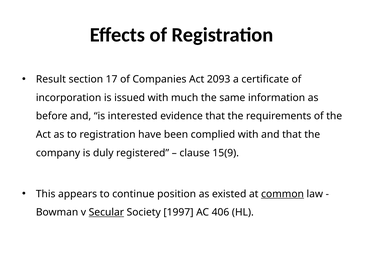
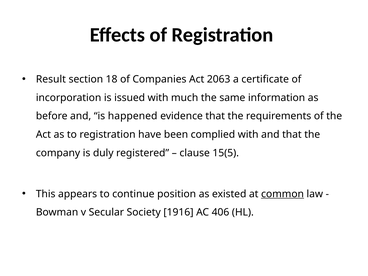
17: 17 -> 18
2093: 2093 -> 2063
interested: interested -> happened
15(9: 15(9 -> 15(5
Secular underline: present -> none
1997: 1997 -> 1916
